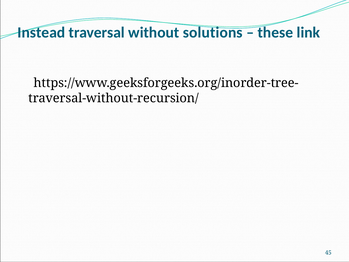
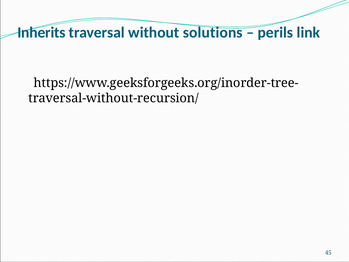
Instead: Instead -> Inherits
these: these -> perils
